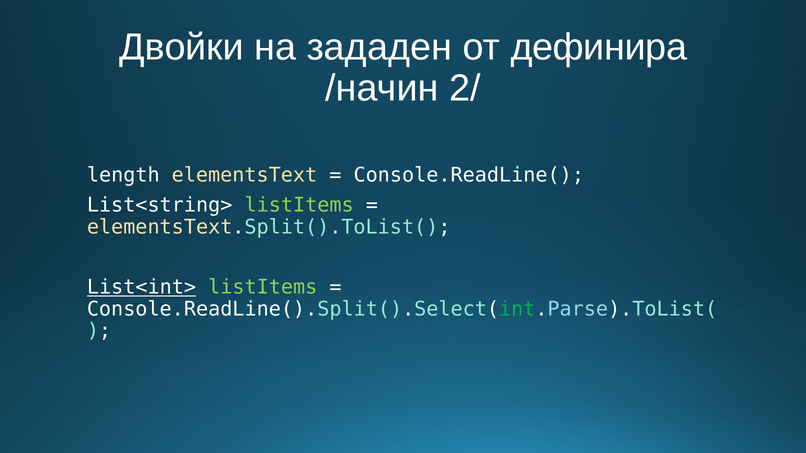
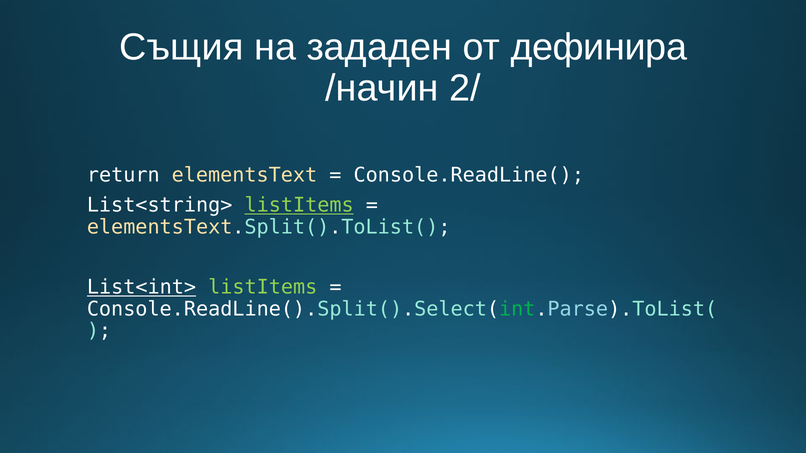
Двойки: Двойки -> Същия
length: length -> return
listItems at (299, 205) underline: none -> present
